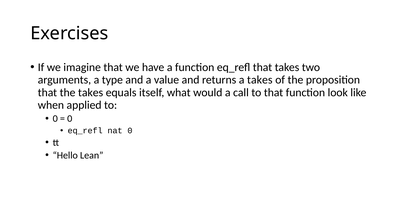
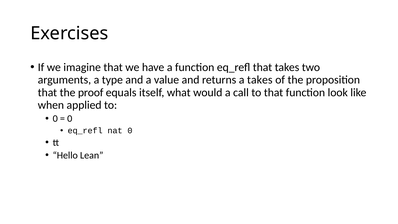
the takes: takes -> proof
